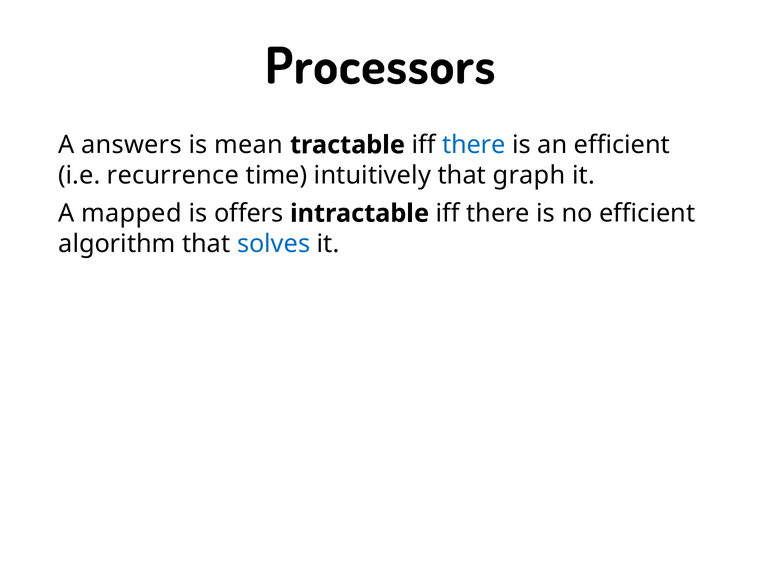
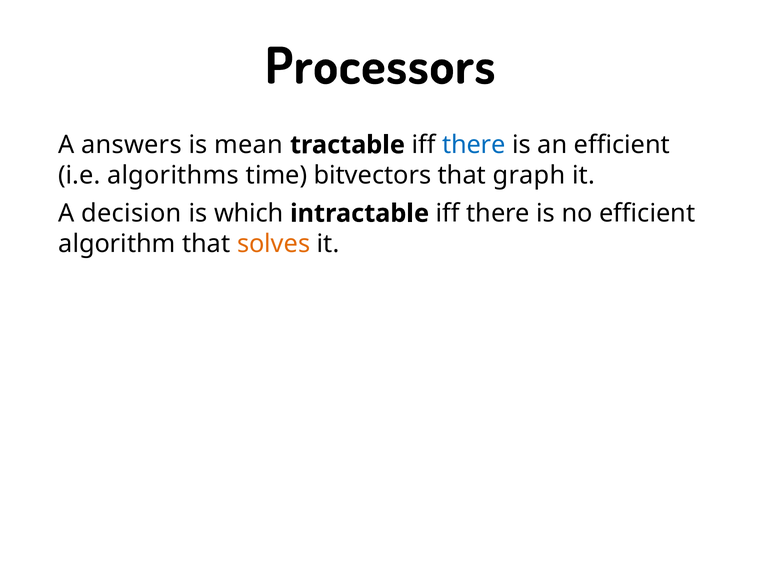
recurrence: recurrence -> algorithms
intuitively: intuitively -> bitvectors
mapped: mapped -> decision
offers: offers -> which
solves colour: blue -> orange
